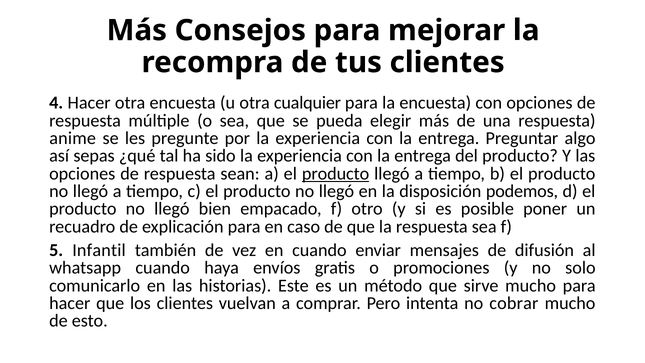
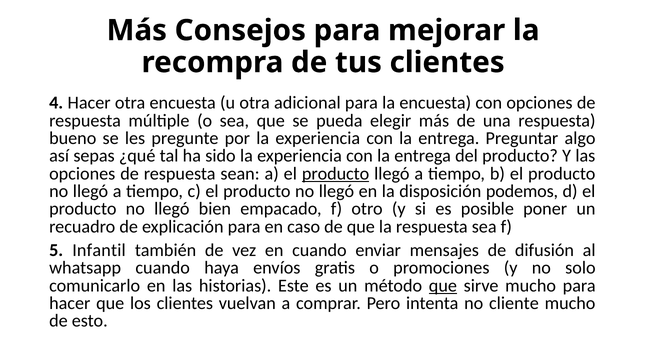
cualquier: cualquier -> adicional
anime: anime -> bueno
que at (443, 285) underline: none -> present
cobrar: cobrar -> cliente
